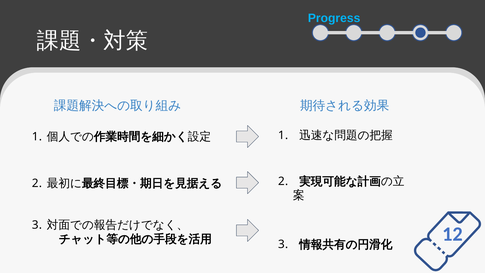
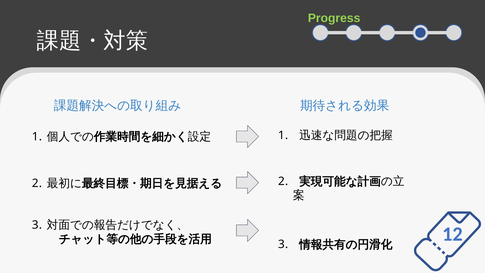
Progress colour: light blue -> light green
